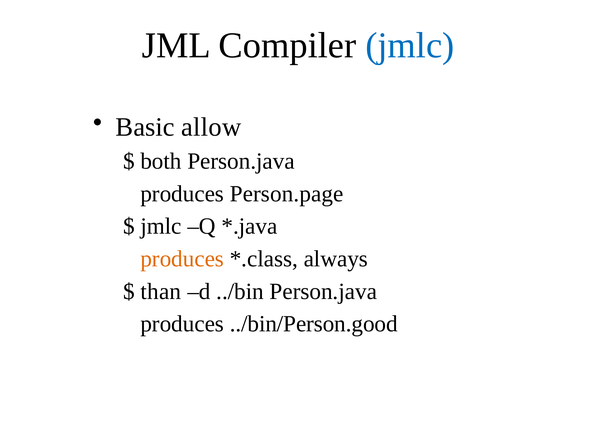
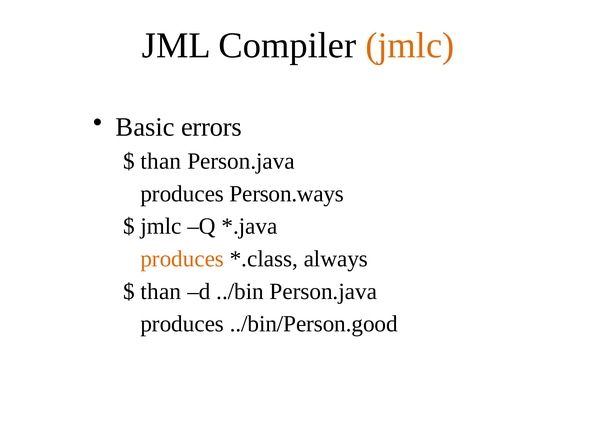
jmlc at (410, 45) colour: blue -> orange
allow: allow -> errors
both at (161, 161): both -> than
Person.page: Person.page -> Person.ways
